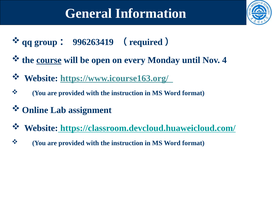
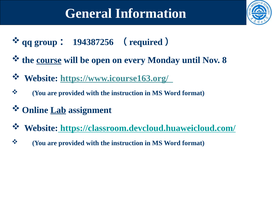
996263419: 996263419 -> 194387256
4: 4 -> 8
Lab underline: none -> present
